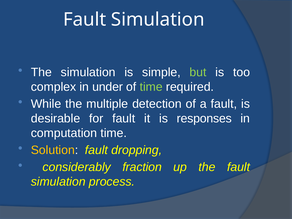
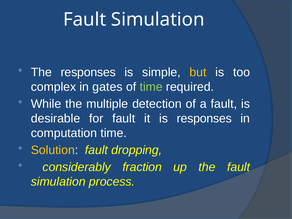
The simulation: simulation -> responses
but colour: light green -> yellow
under: under -> gates
